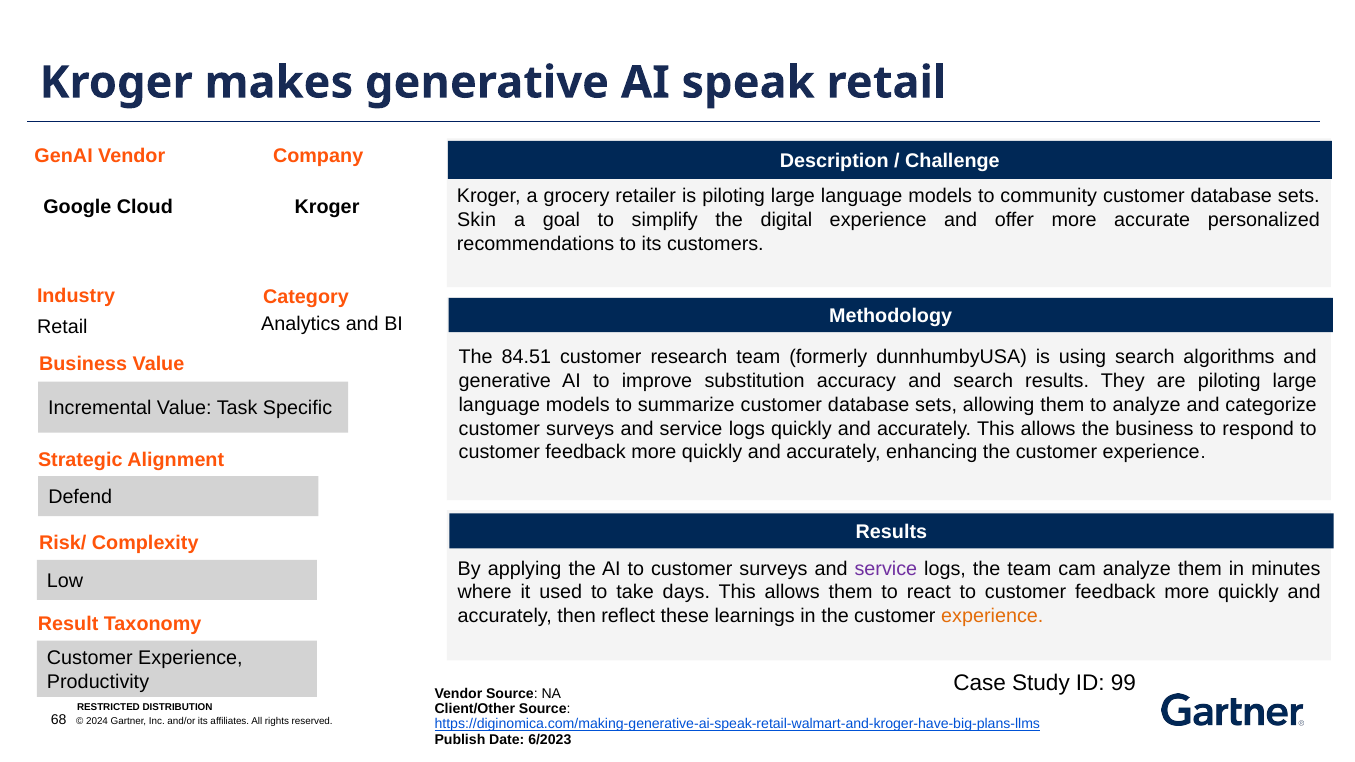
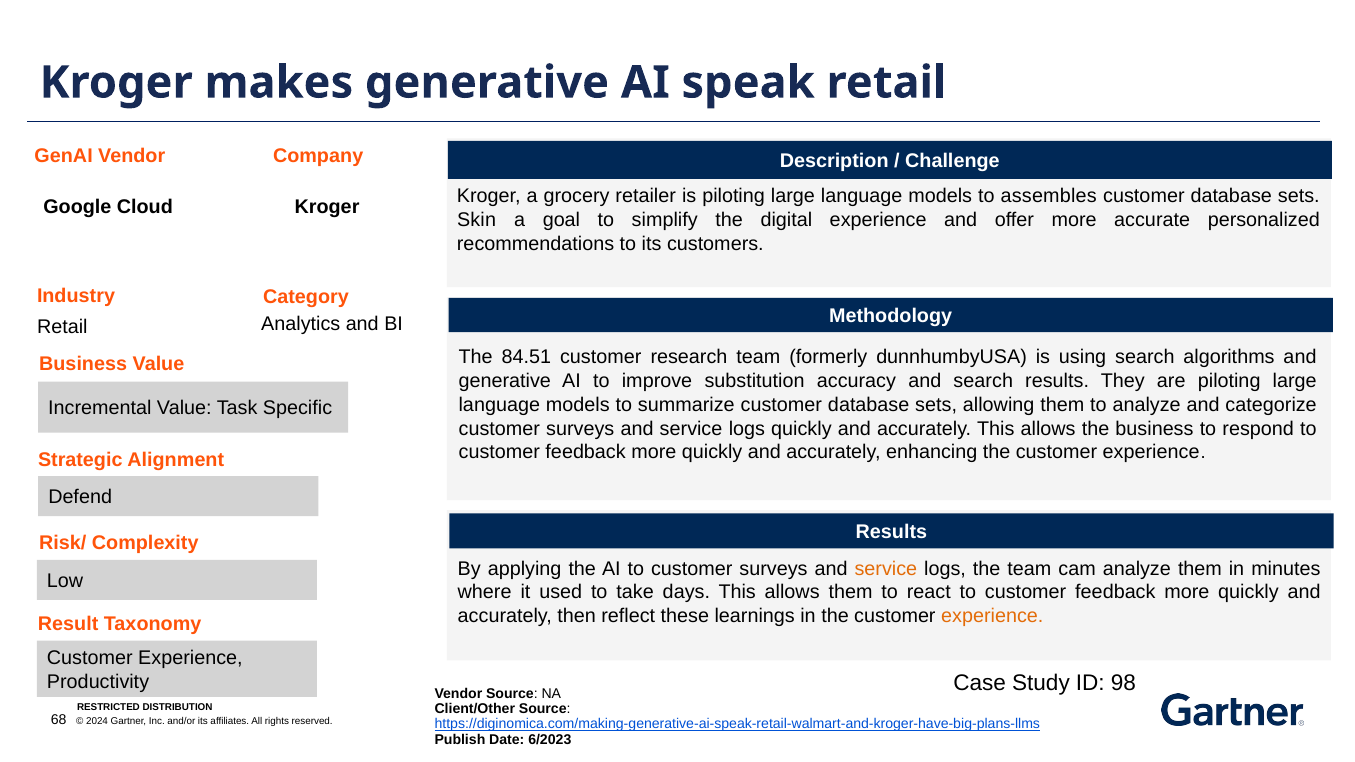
community: community -> assembles
service at (886, 569) colour: purple -> orange
99: 99 -> 98
